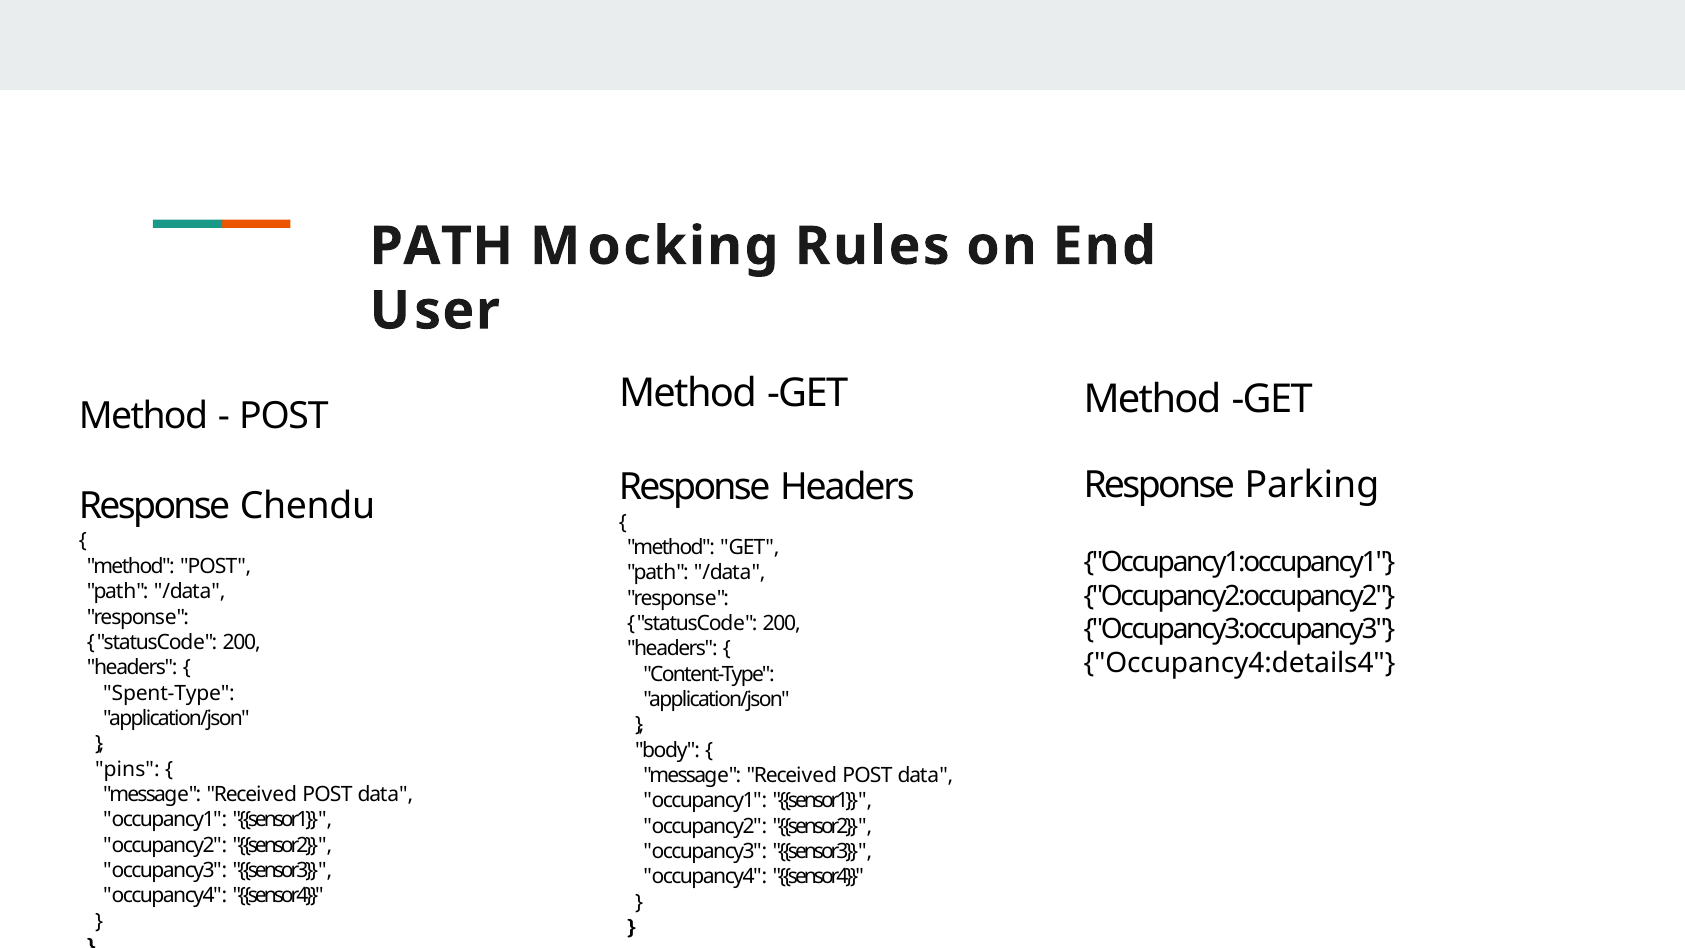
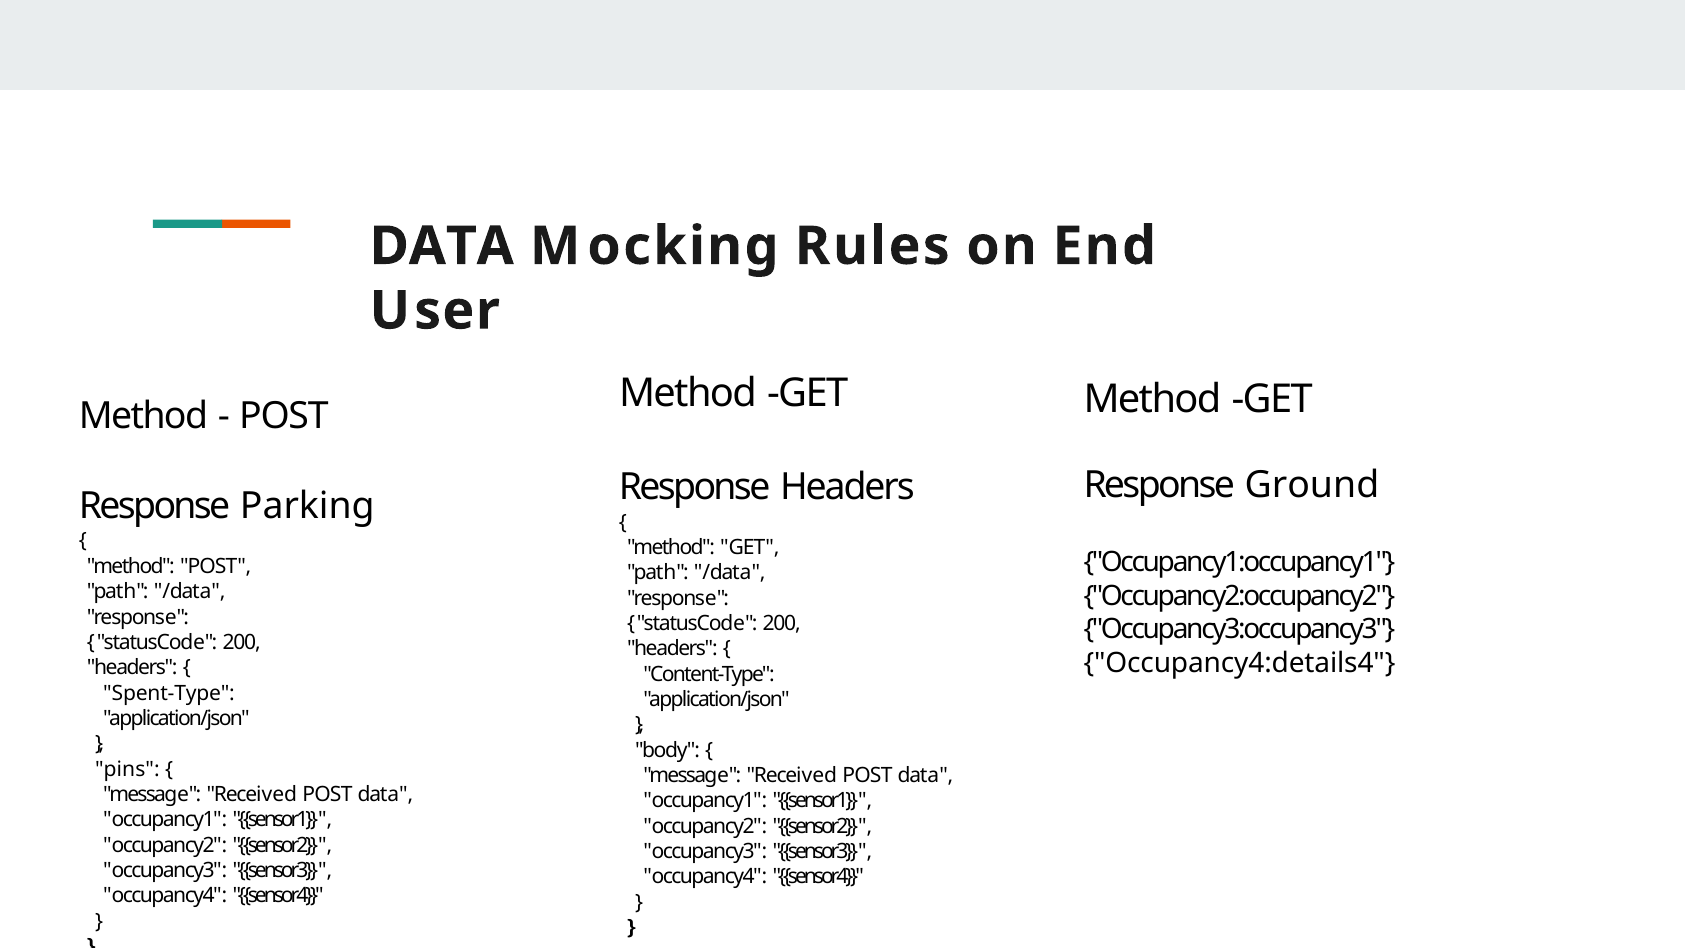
PATH at (441, 246): PATH -> DATA
Parking: Parking -> Ground
Chendu: Chendu -> Parking
